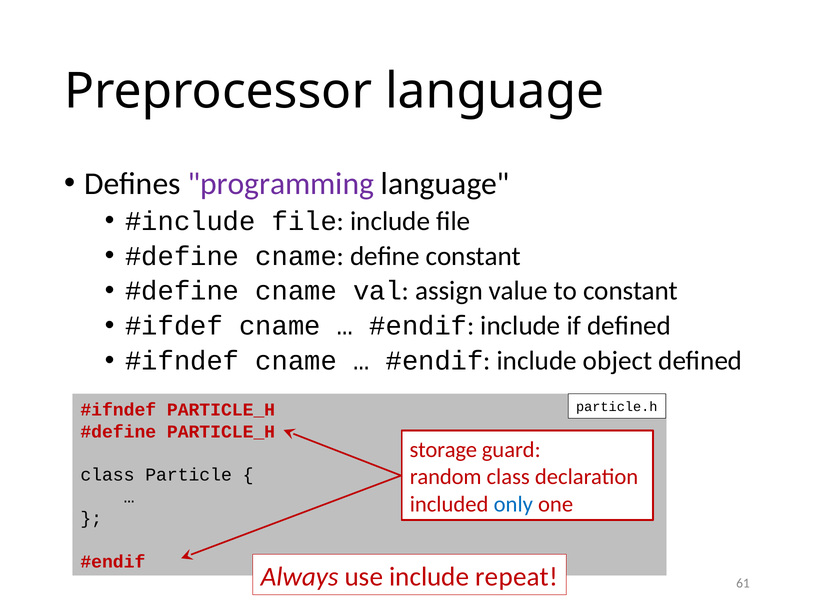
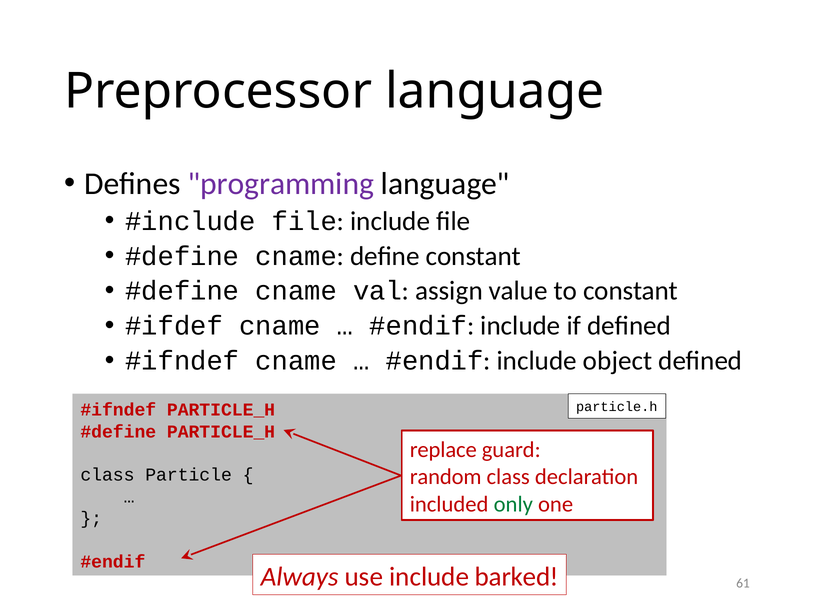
storage: storage -> replace
only colour: blue -> green
repeat: repeat -> barked
